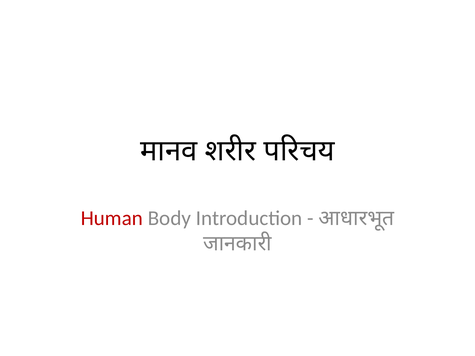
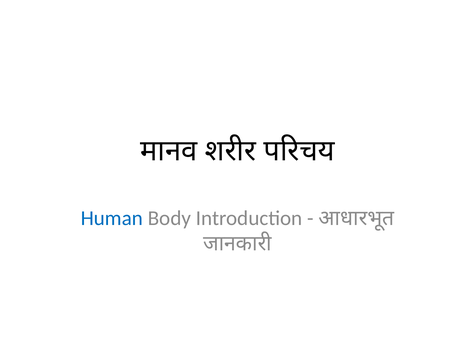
Human colour: red -> blue
